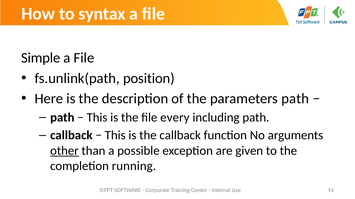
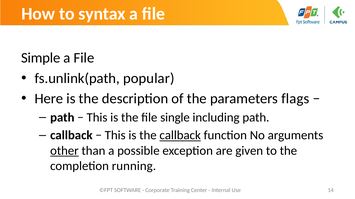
position: position -> popular
parameters path: path -> flags
every: every -> single
callback at (180, 136) underline: none -> present
